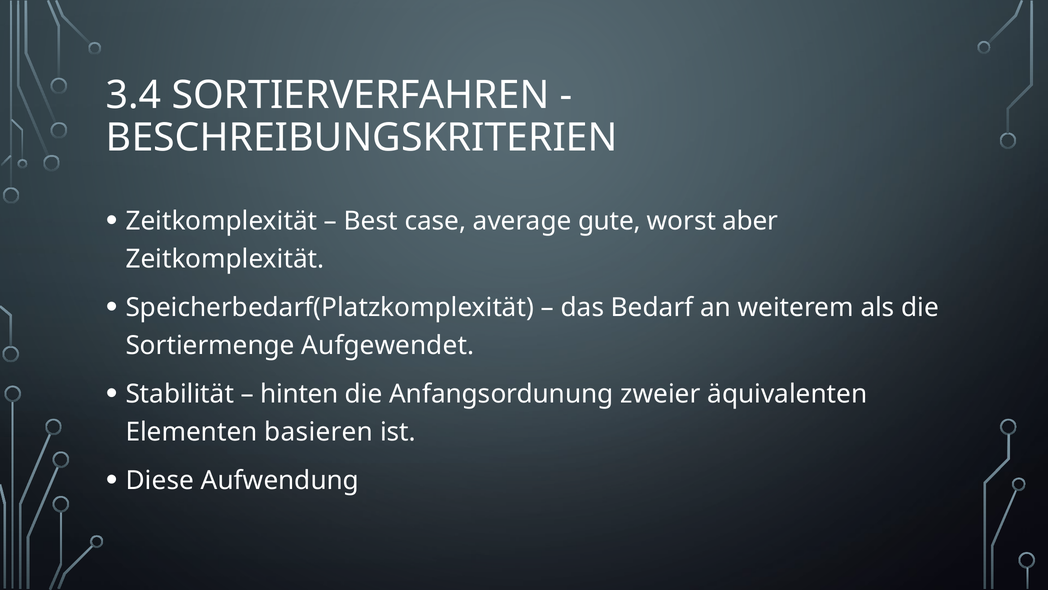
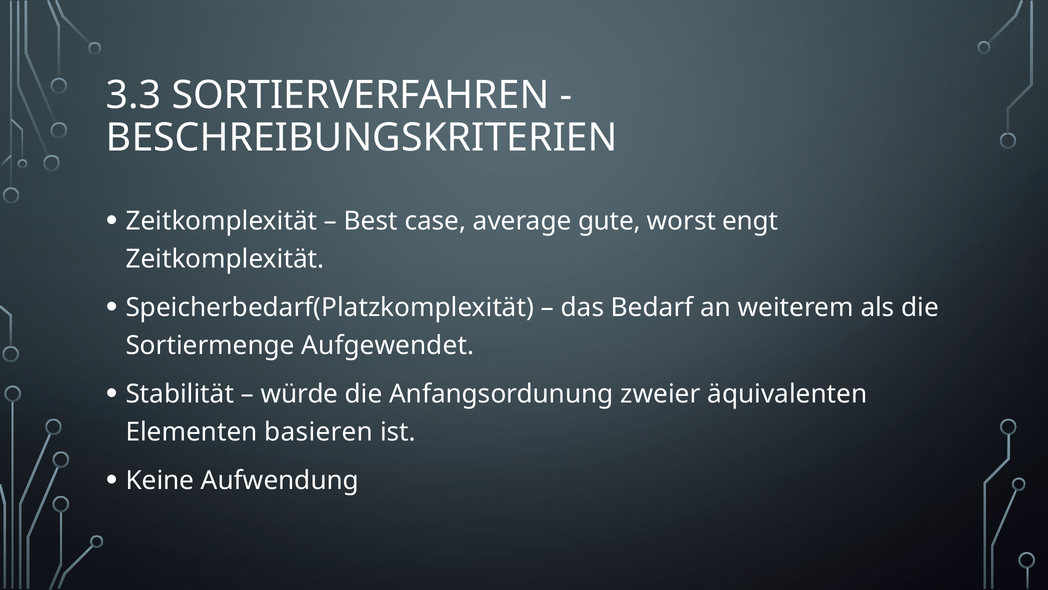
3.4: 3.4 -> 3.3
aber: aber -> engt
hinten: hinten -> würde
Diese: Diese -> Keine
